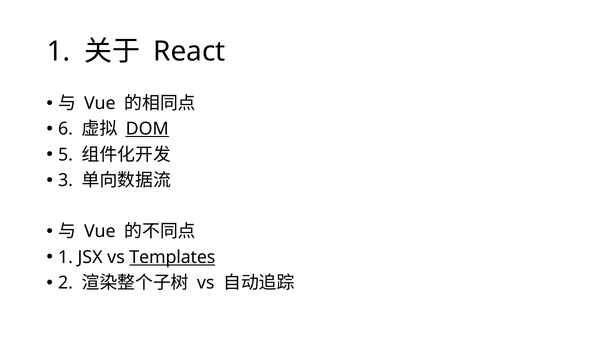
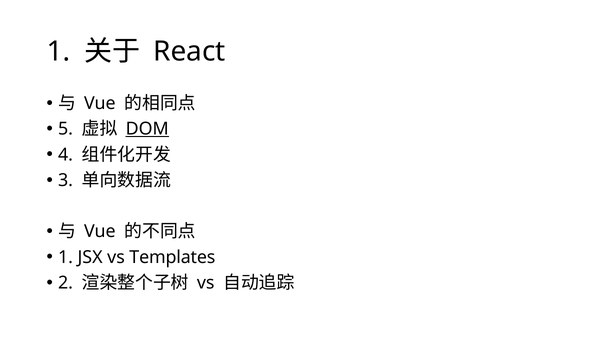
6: 6 -> 5
5: 5 -> 4
Templates underline: present -> none
